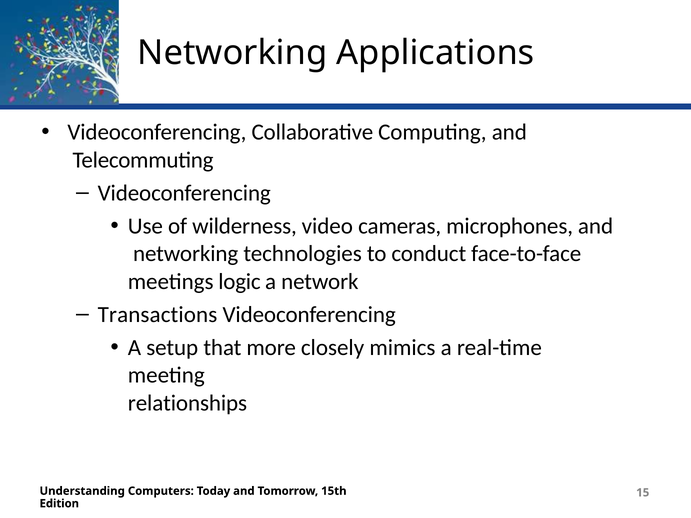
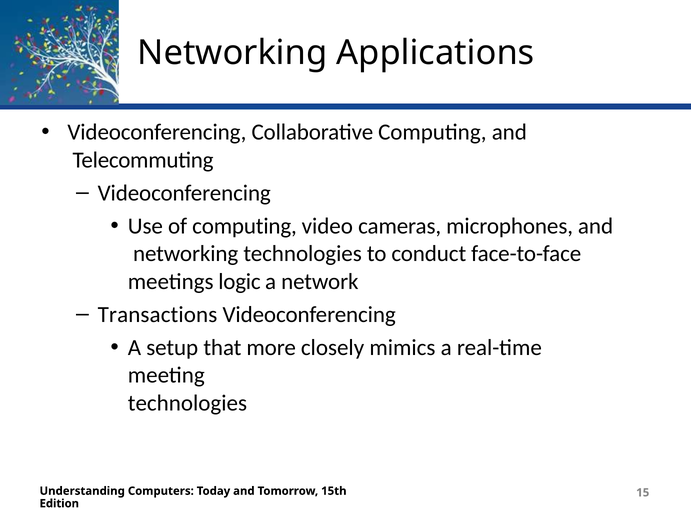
of wilderness: wilderness -> computing
relationships at (187, 403): relationships -> technologies
